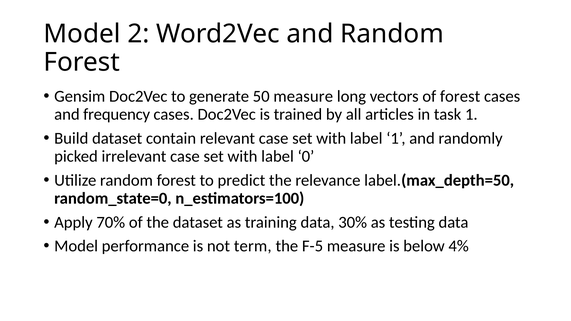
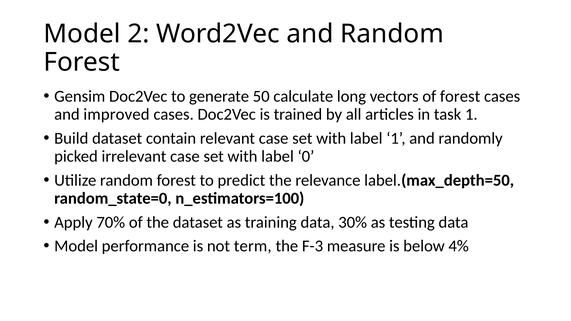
50 measure: measure -> calculate
frequency: frequency -> improved
F-5: F-5 -> F-3
